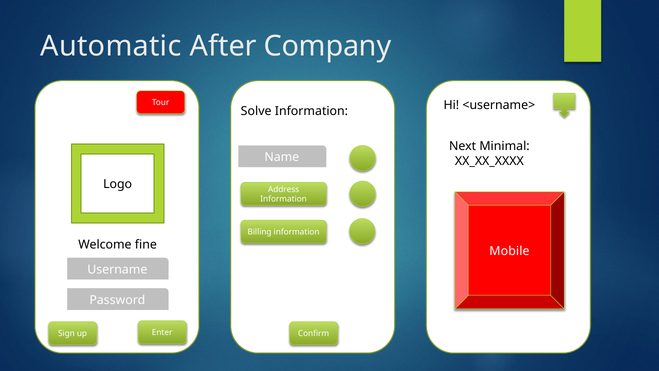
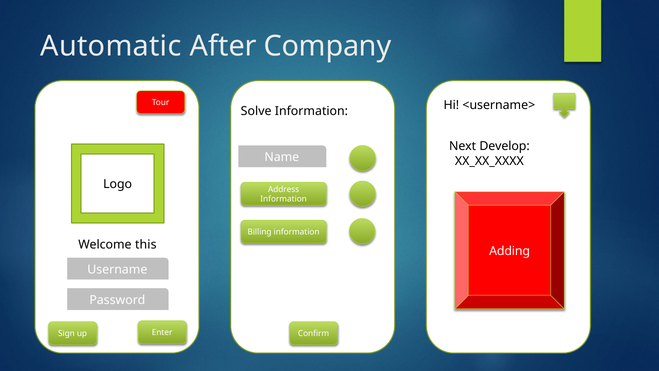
Minimal: Minimal -> Develop
fine: fine -> this
Mobile: Mobile -> Adding
